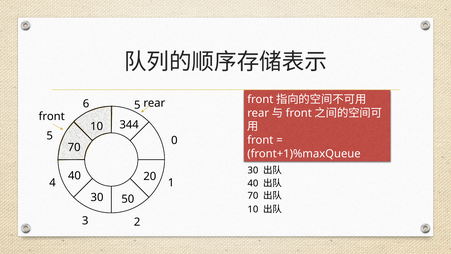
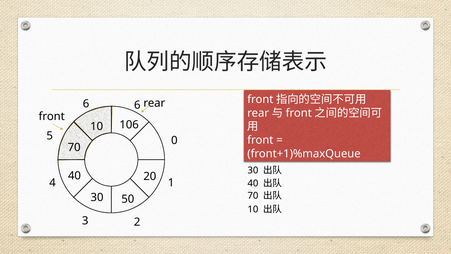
6 5: 5 -> 6
344: 344 -> 106
